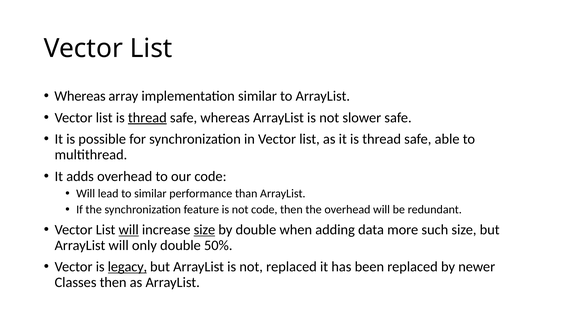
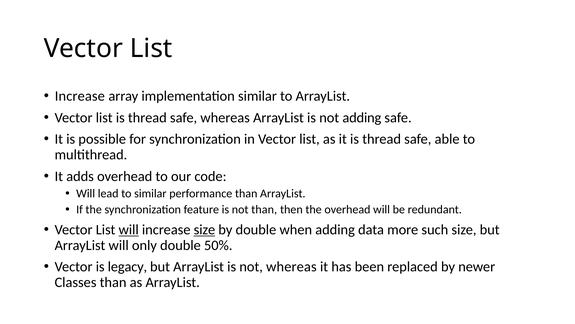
Whereas at (80, 96): Whereas -> Increase
thread at (147, 117) underline: present -> none
not slower: slower -> adding
not code: code -> than
legacy underline: present -> none
not replaced: replaced -> whereas
Classes then: then -> than
